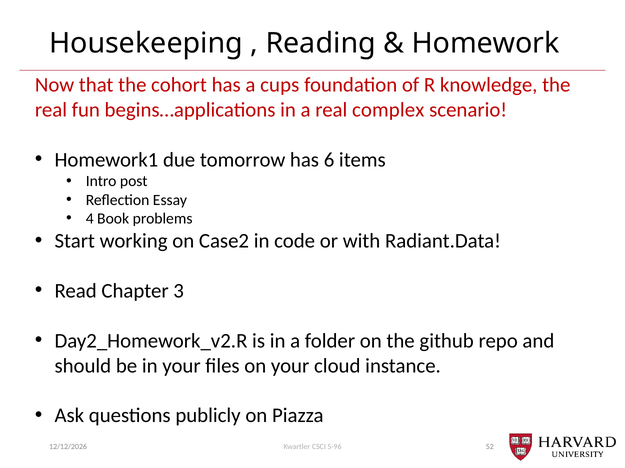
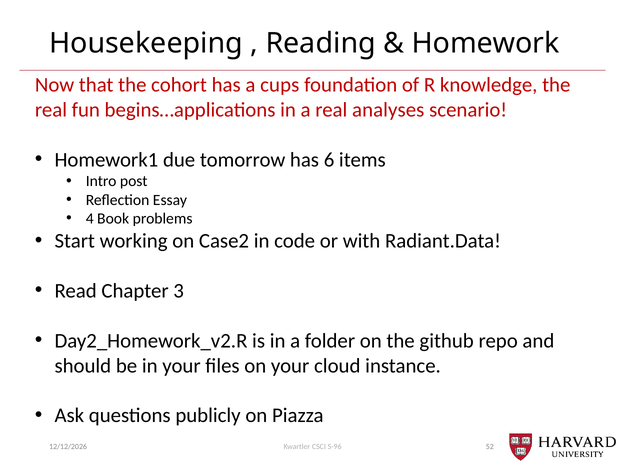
complex: complex -> analyses
